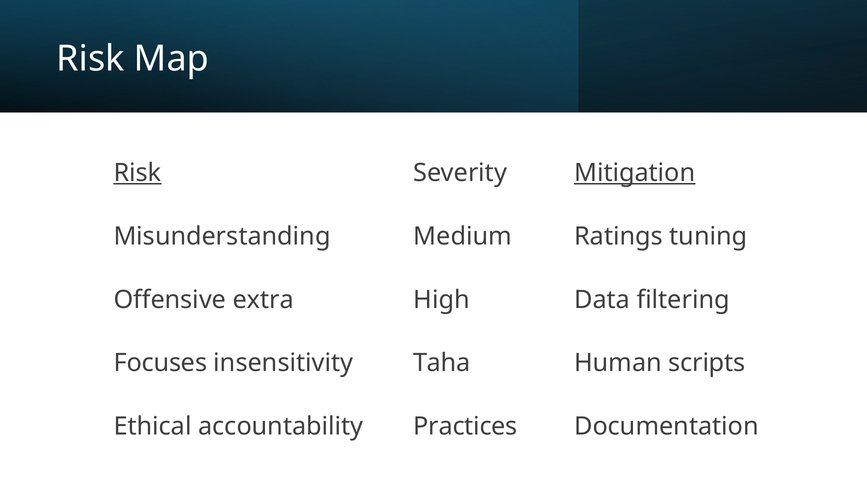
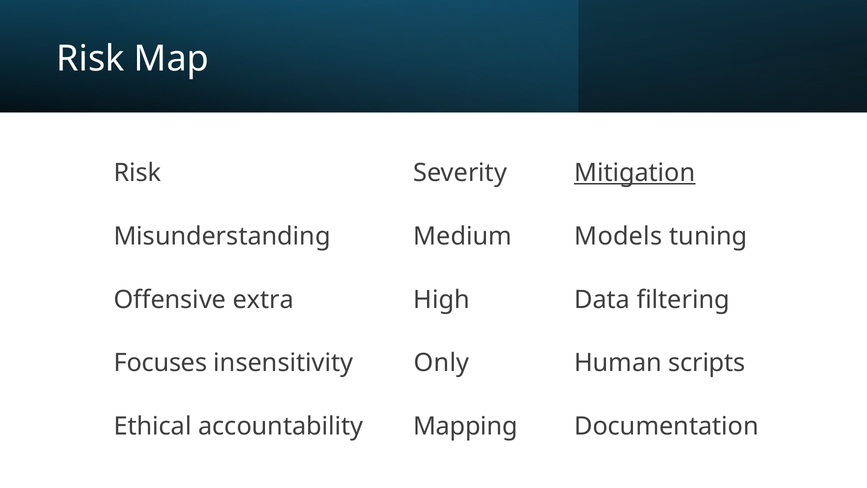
Risk at (137, 173) underline: present -> none
Ratings: Ratings -> Models
Taha: Taha -> Only
Practices: Practices -> Mapping
